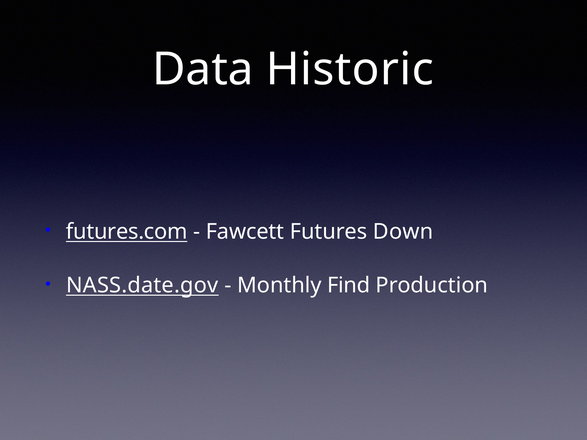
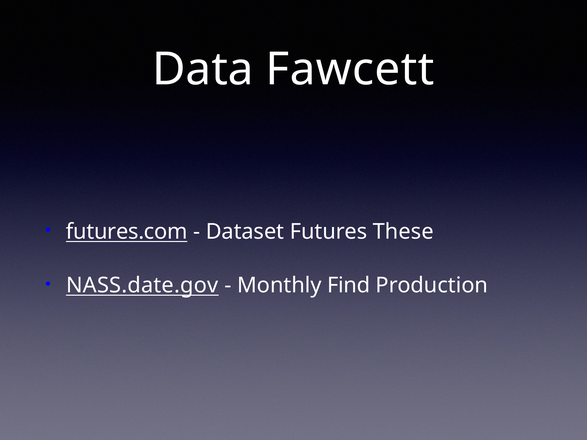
Historic: Historic -> Fawcett
Fawcett: Fawcett -> Dataset
Down: Down -> These
